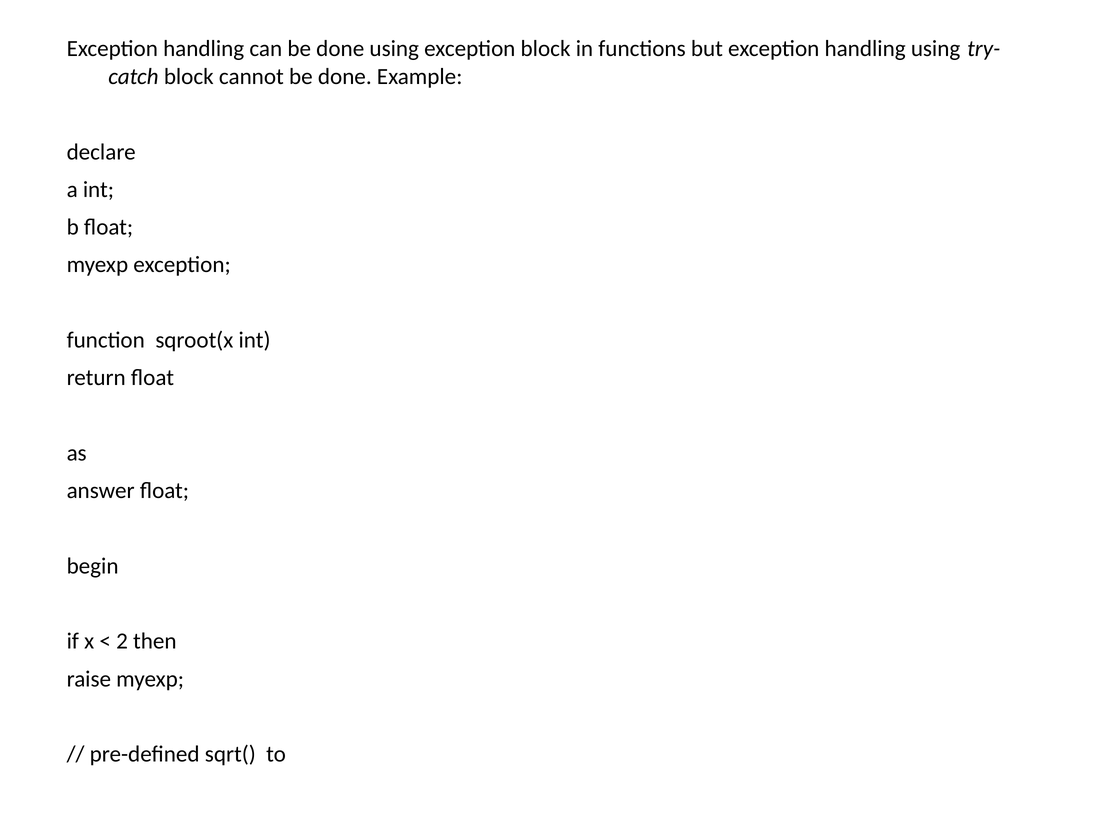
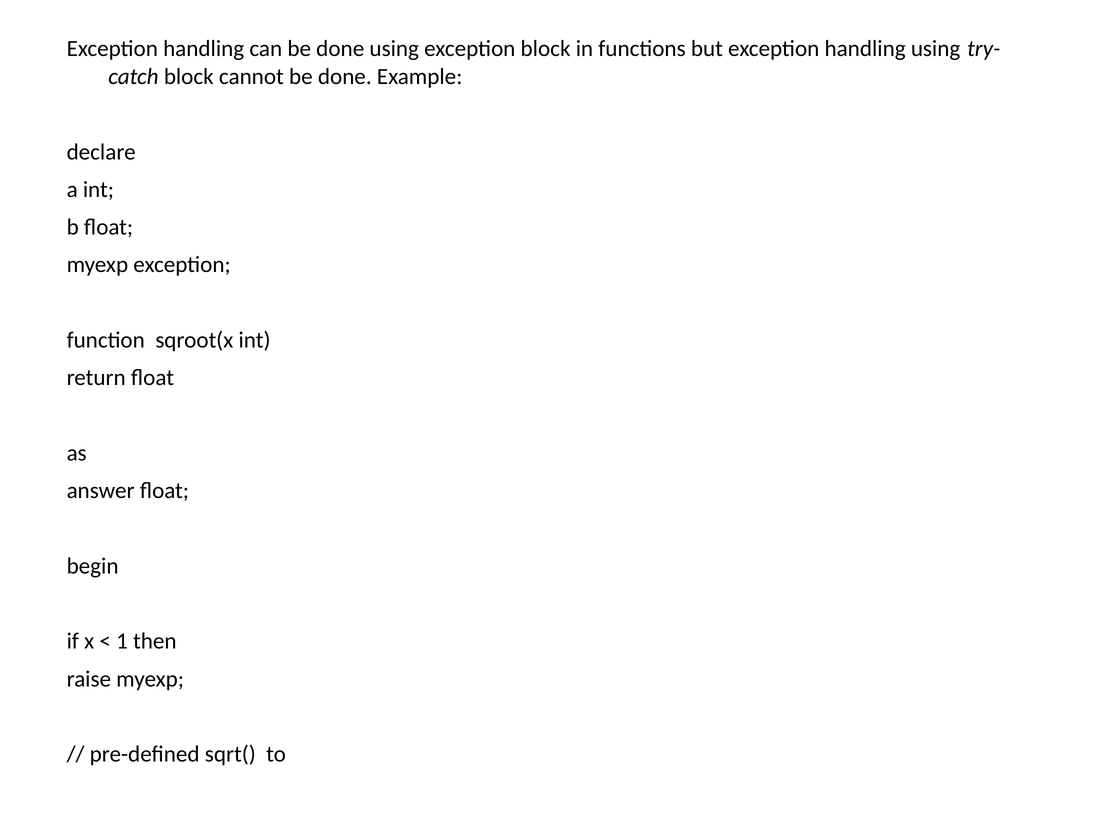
2: 2 -> 1
